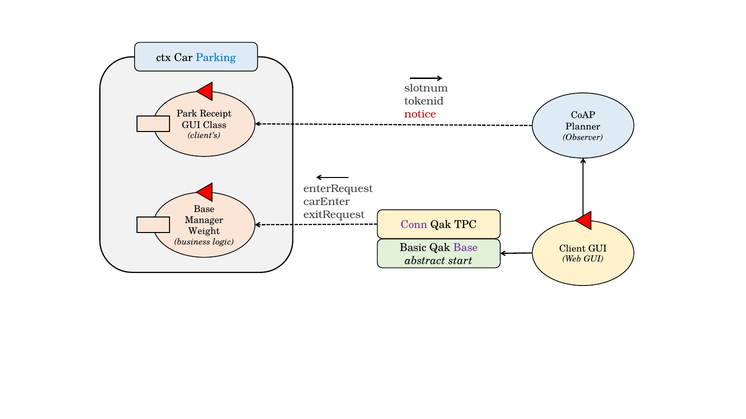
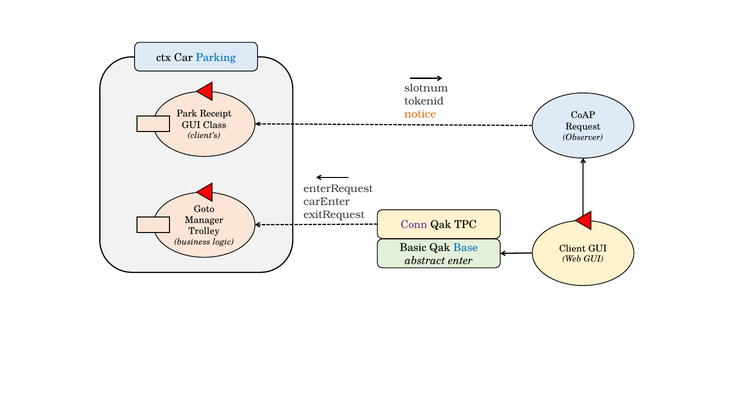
notice colour: red -> orange
Planner: Planner -> Request
Base at (204, 209): Base -> Goto
Weight: Weight -> Trolley
Base at (466, 248) colour: purple -> blue
start: start -> enter
